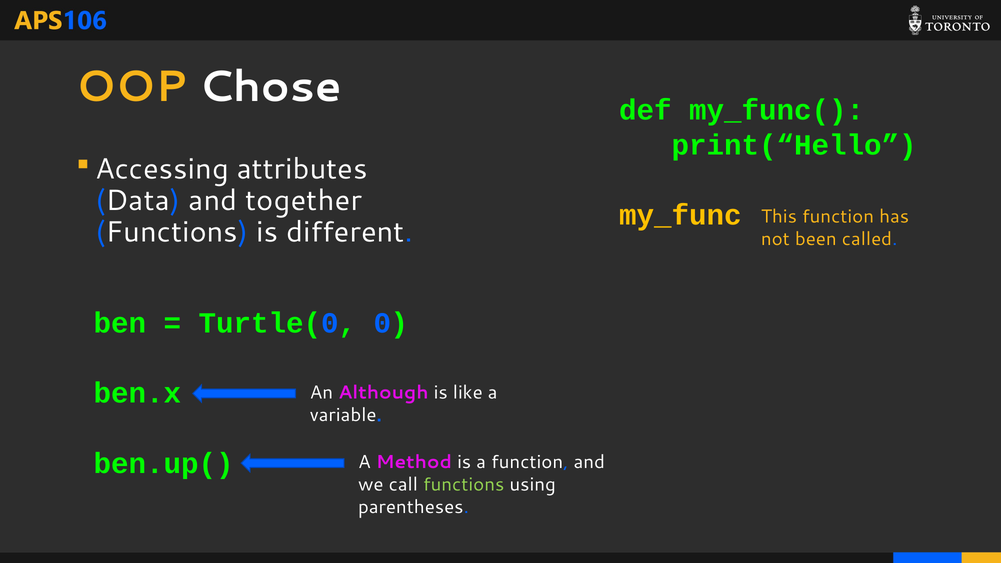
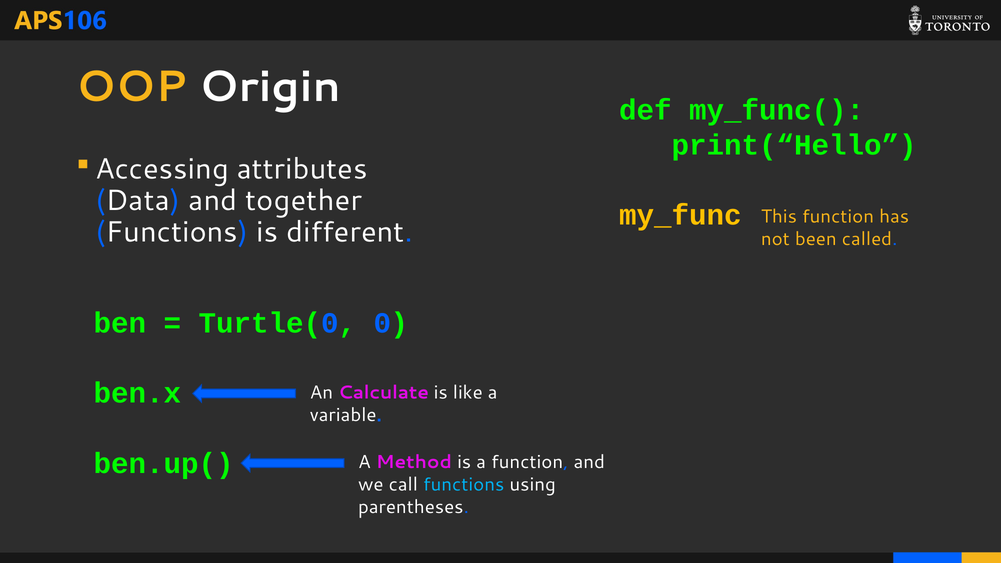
Chose: Chose -> Origin
Although: Although -> Calculate
functions at (464, 485) colour: light green -> light blue
